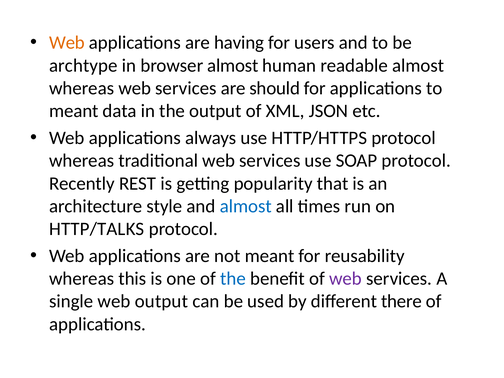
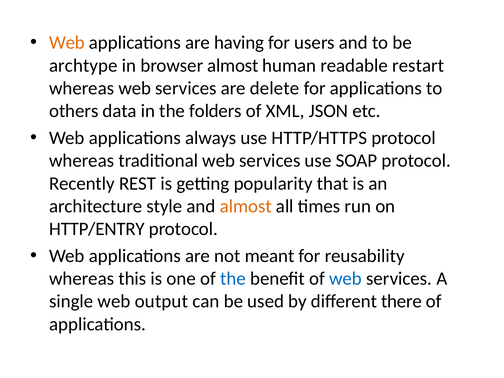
readable almost: almost -> restart
should: should -> delete
meant at (74, 111): meant -> others
the output: output -> folders
almost at (246, 206) colour: blue -> orange
HTTP/TALKS: HTTP/TALKS -> HTTP/ENTRY
web at (346, 279) colour: purple -> blue
